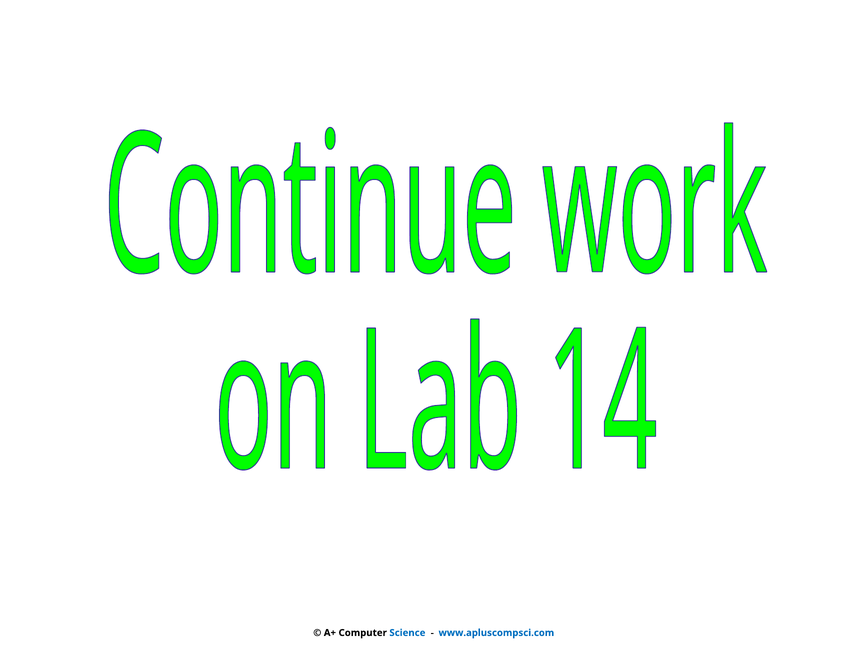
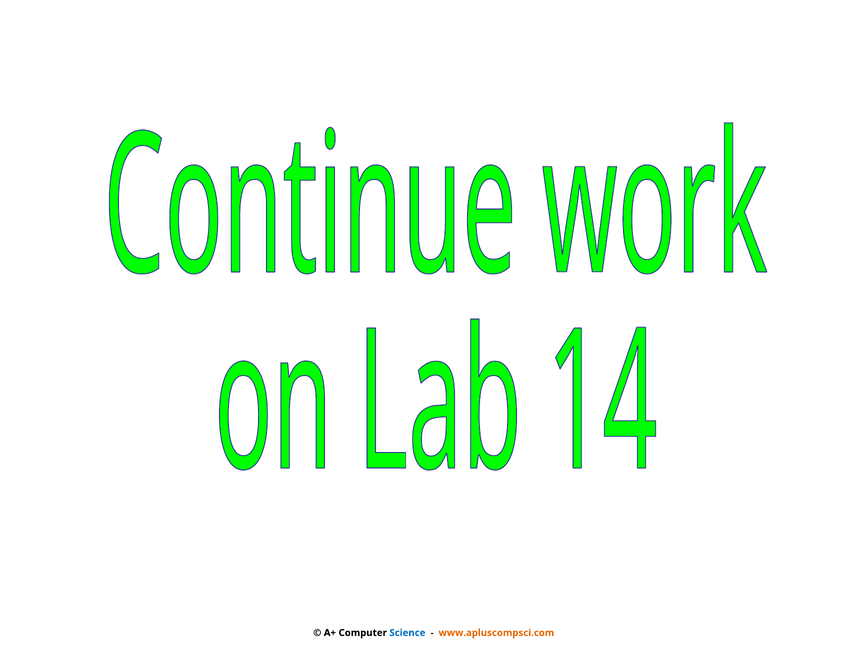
www.apluscompsci.com colour: blue -> orange
